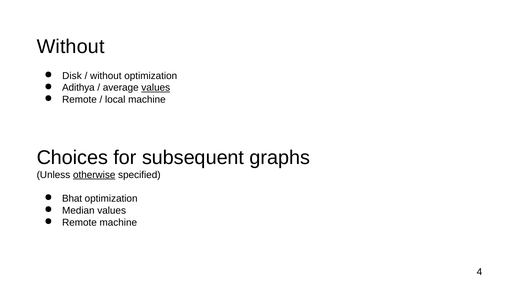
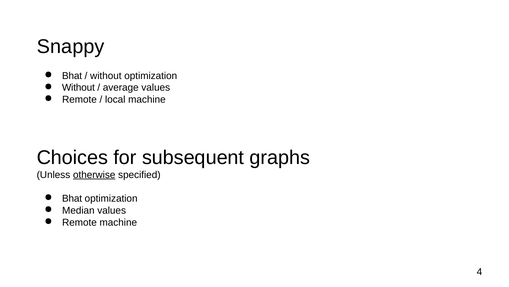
Without at (71, 47): Without -> Snappy
Disk at (72, 76): Disk -> Bhat
Adithya at (78, 87): Adithya -> Without
values at (156, 87) underline: present -> none
